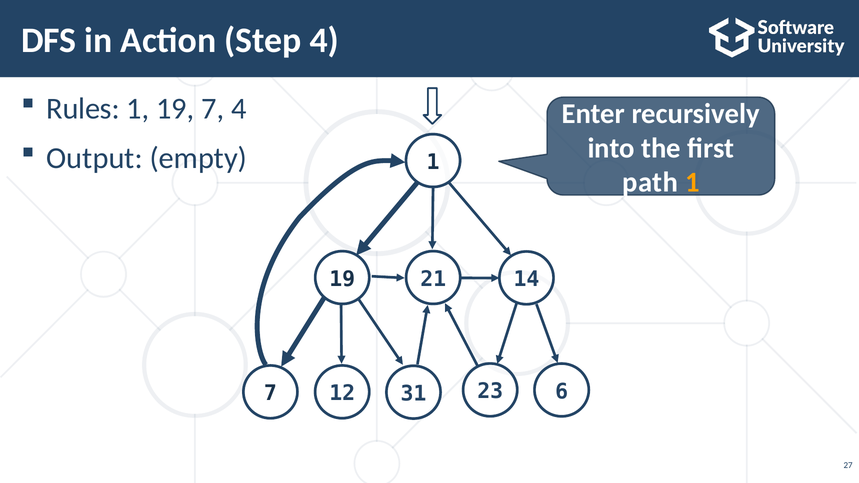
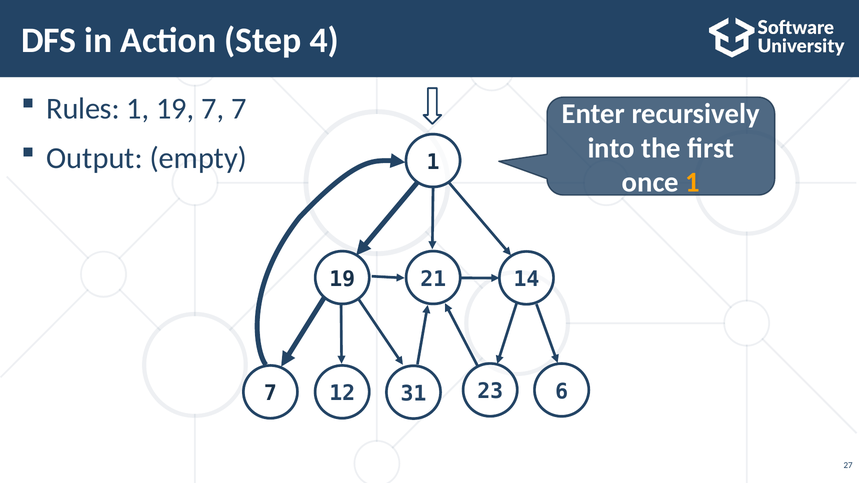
7 4: 4 -> 7
path: path -> once
